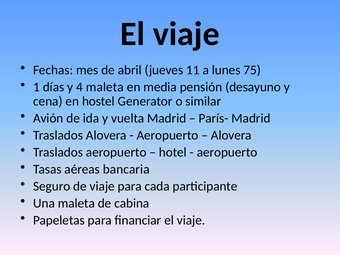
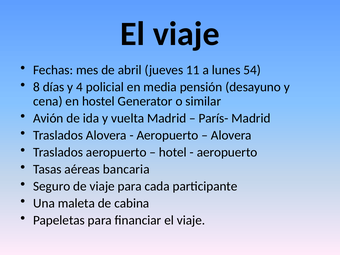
75: 75 -> 54
1: 1 -> 8
4 maleta: maleta -> policial
